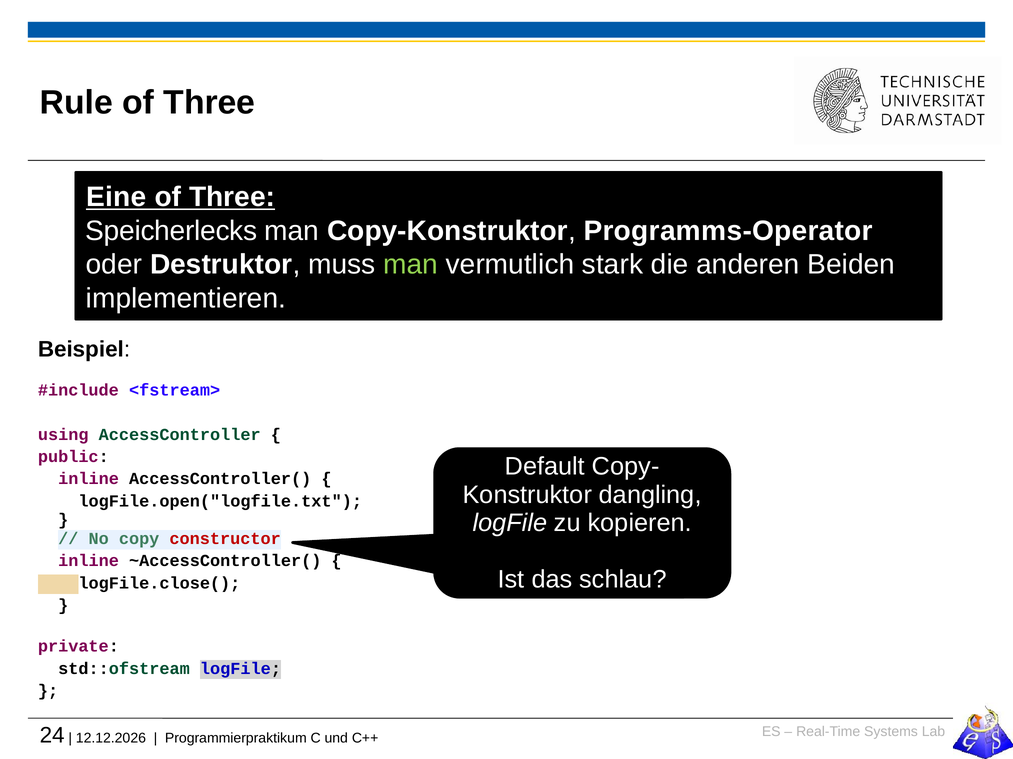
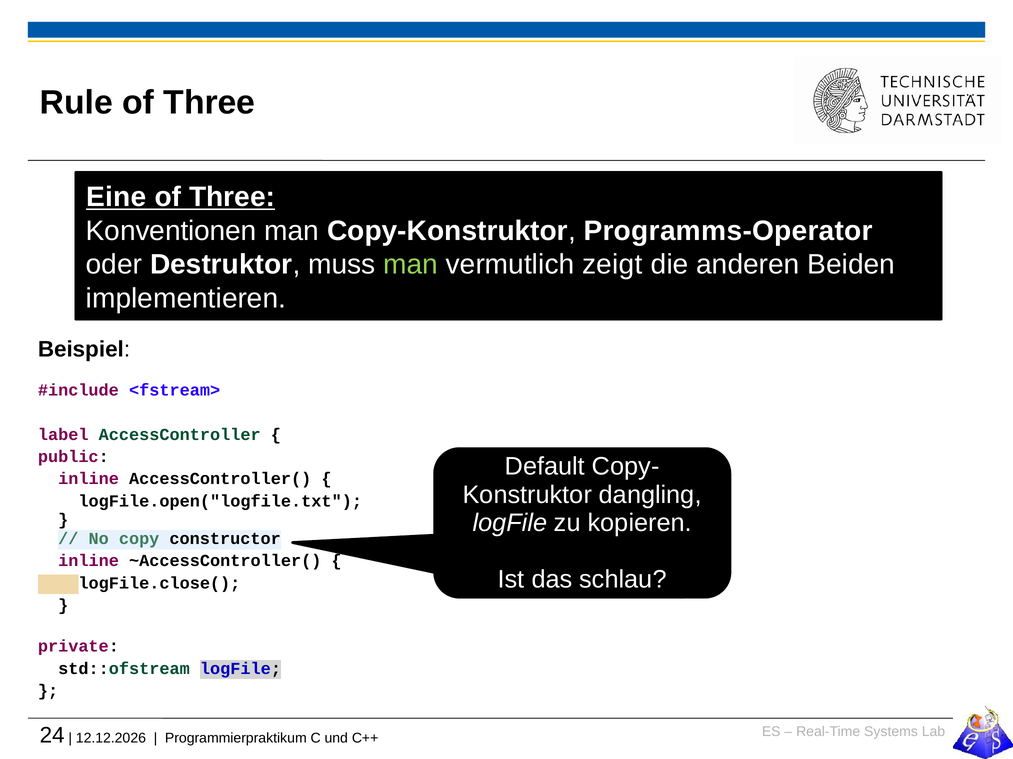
Speicherlecks: Speicherlecks -> Konventionen
stark: stark -> zeigt
using: using -> label
constructor colour: red -> black
